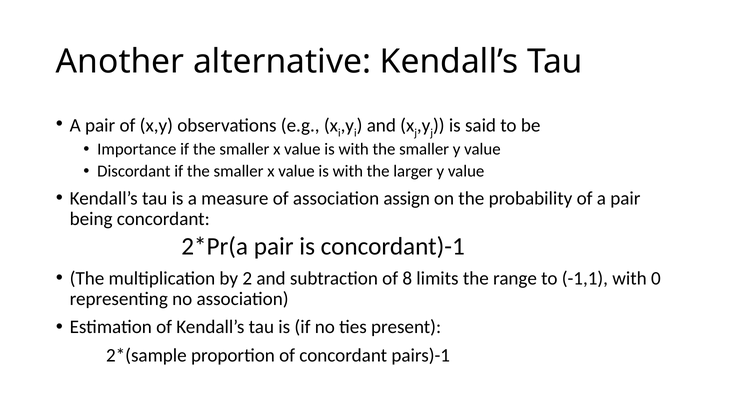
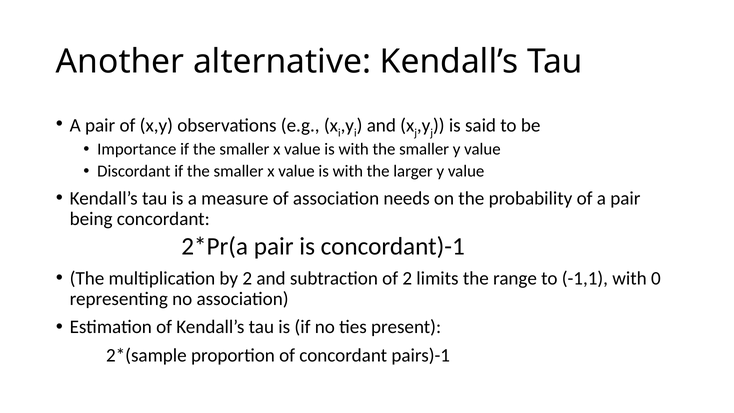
assign: assign -> needs
of 8: 8 -> 2
